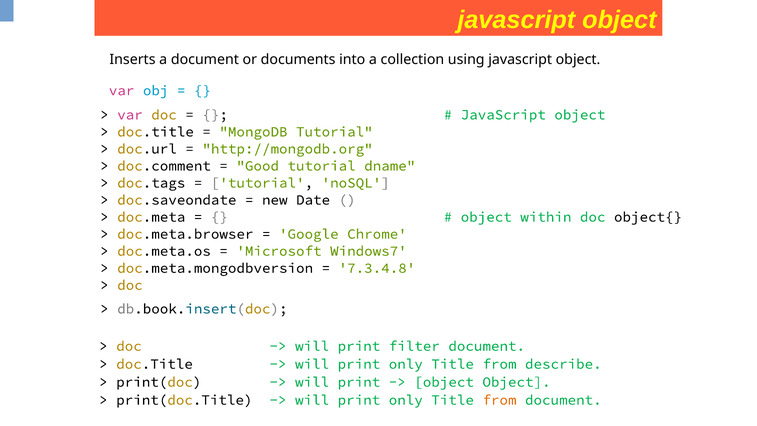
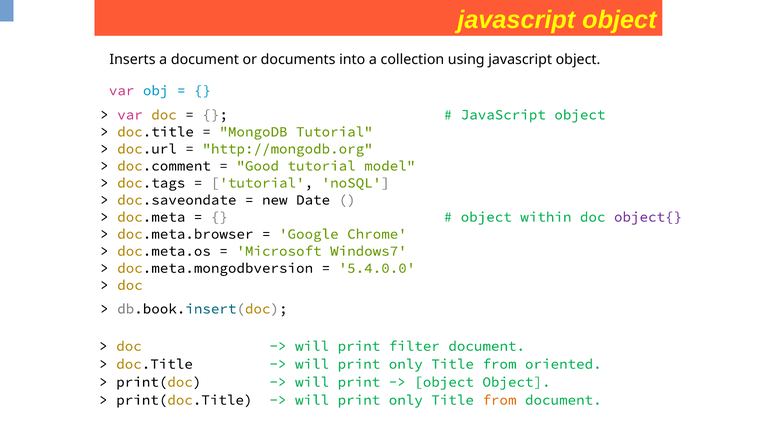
dname: dname -> model
object{ colour: black -> purple
7.3.4.8: 7.3.4.8 -> 5.4.0.0
describe: describe -> oriented
